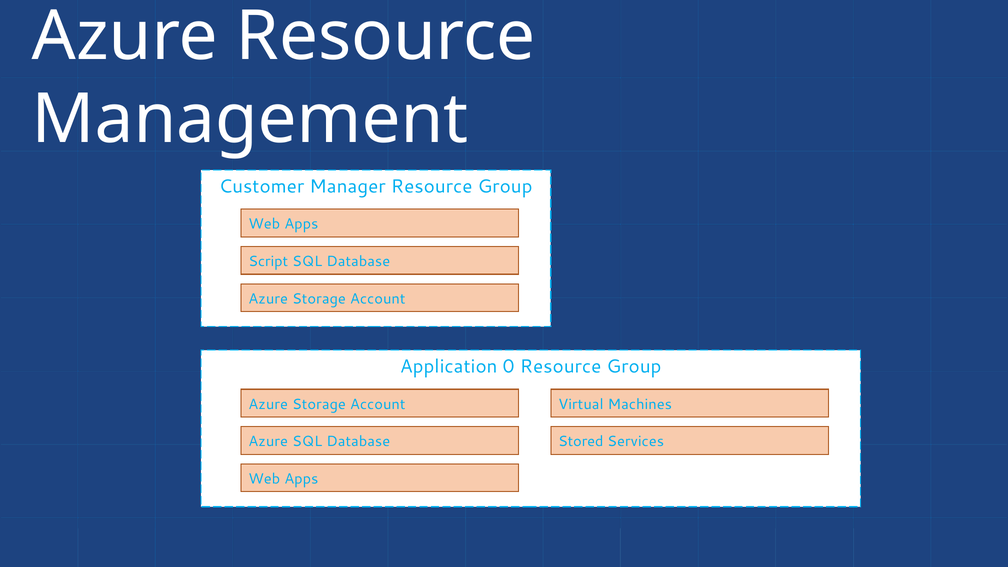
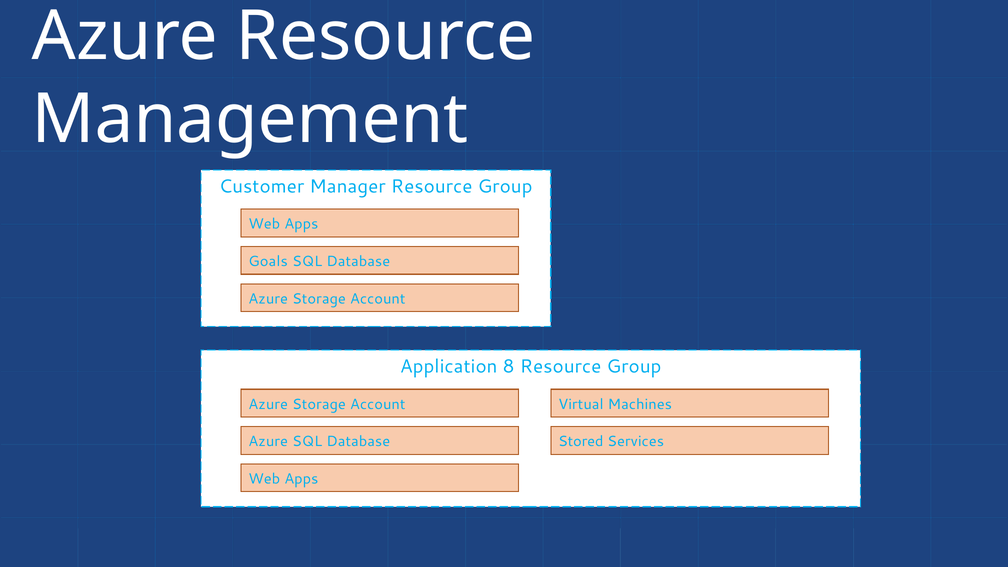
Script: Script -> Goals
0: 0 -> 8
